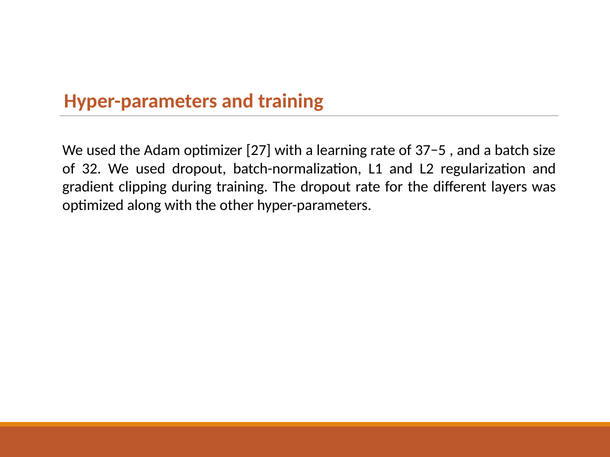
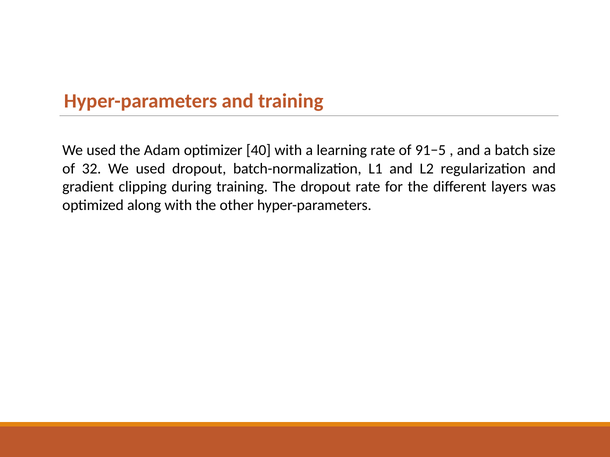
27: 27 -> 40
37−5: 37−5 -> 91−5
